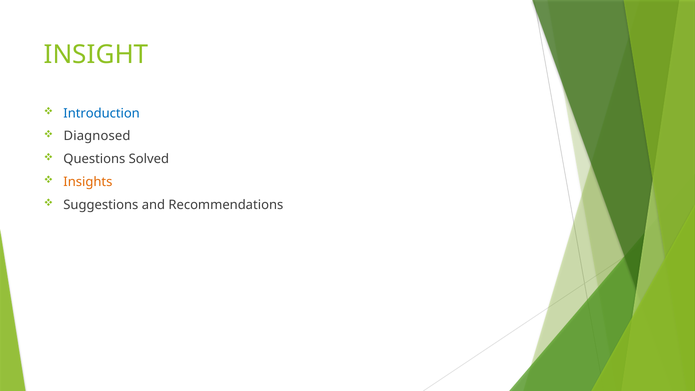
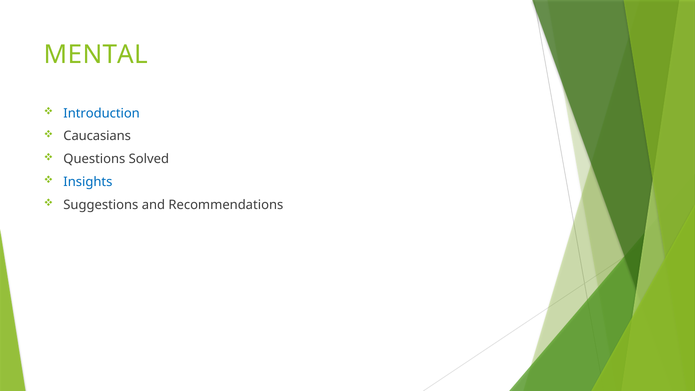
INSIGHT: INSIGHT -> MENTAL
Diagnosed: Diagnosed -> Caucasians
Insights colour: orange -> blue
